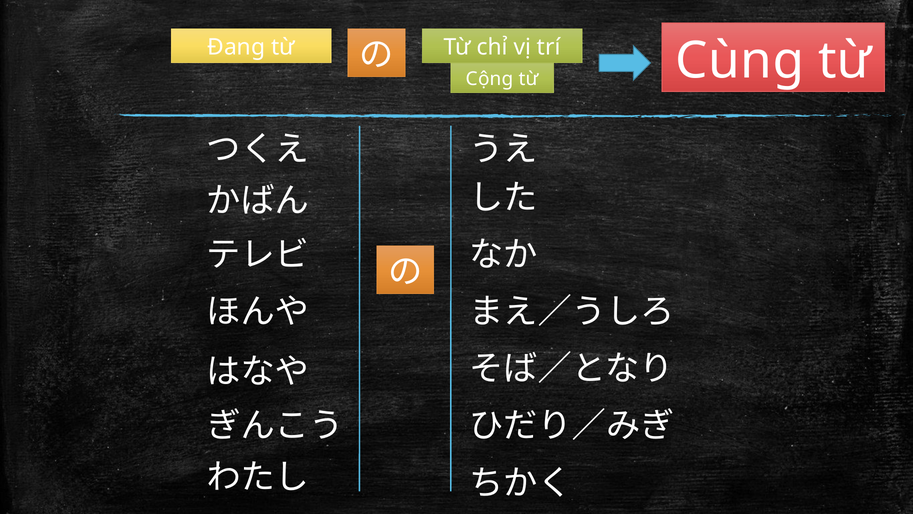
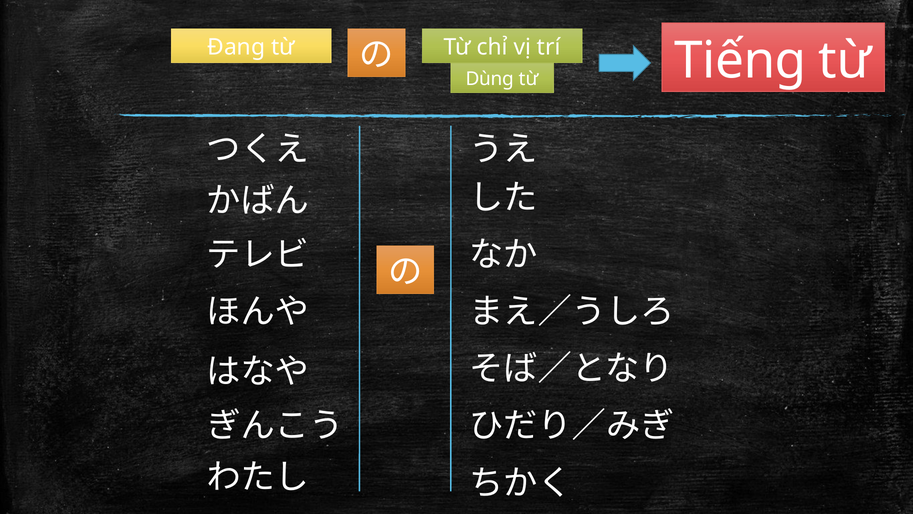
Cùng: Cùng -> Tiếng
Cộng: Cộng -> Dùng
